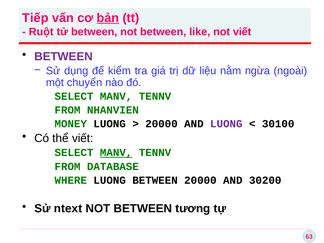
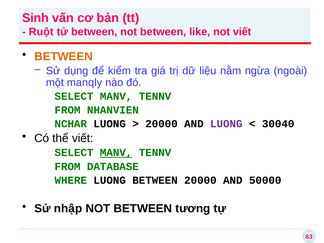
Tiếp: Tiếp -> Sinh
bản underline: present -> none
BETWEEN at (64, 56) colour: purple -> orange
chuyển: chuyển -> manqly
MONEY: MONEY -> NCHAR
30100: 30100 -> 30040
30200: 30200 -> 50000
ntext: ntext -> nhập
